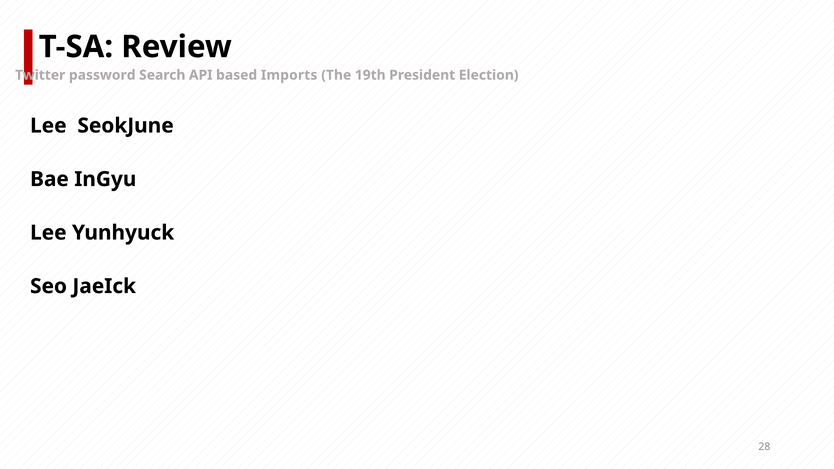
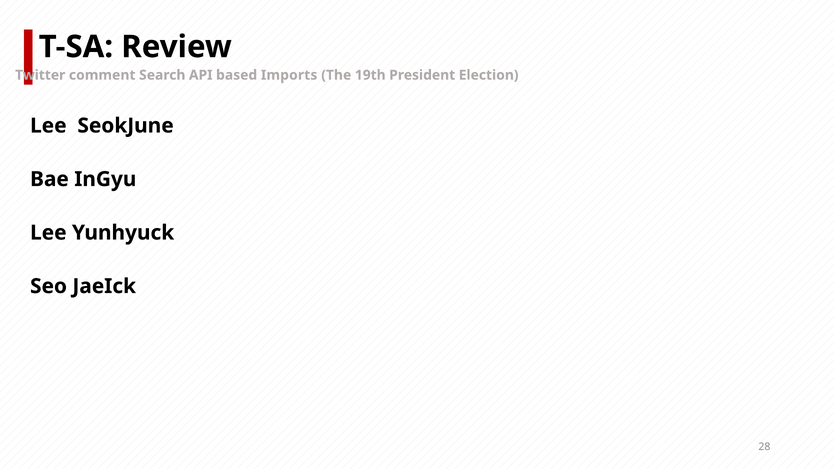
password: password -> comment
